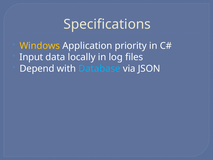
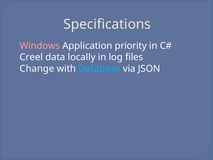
Windows colour: yellow -> pink
Input: Input -> Creel
Depend: Depend -> Change
